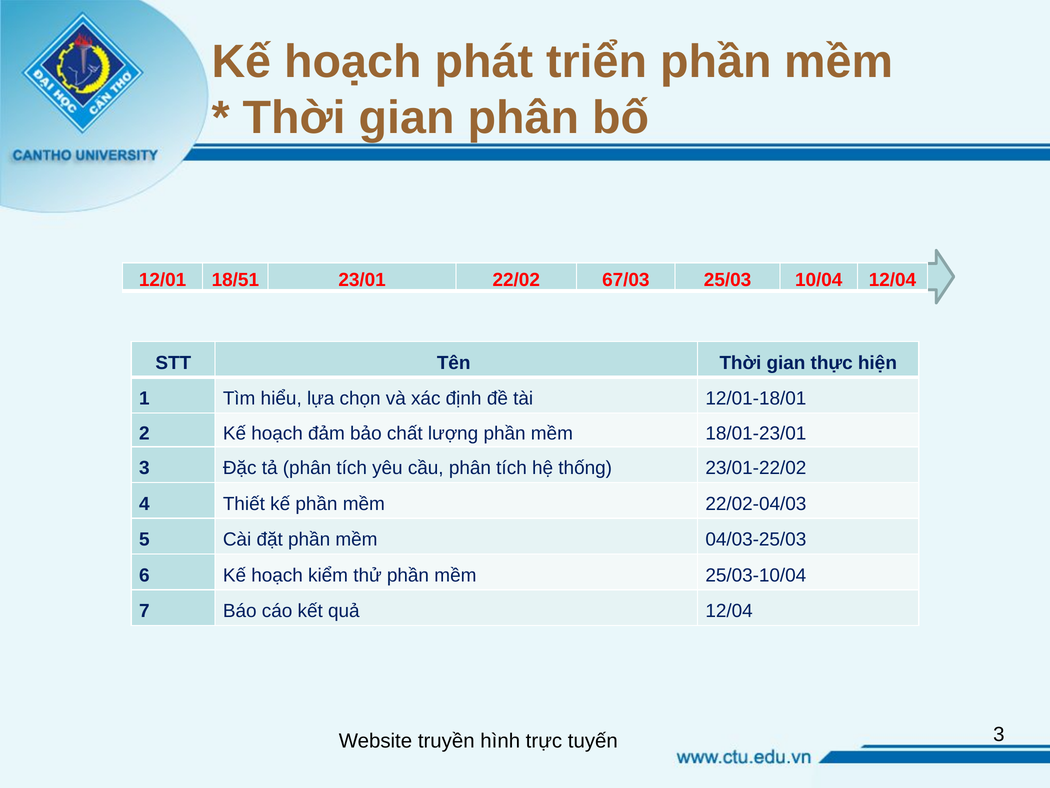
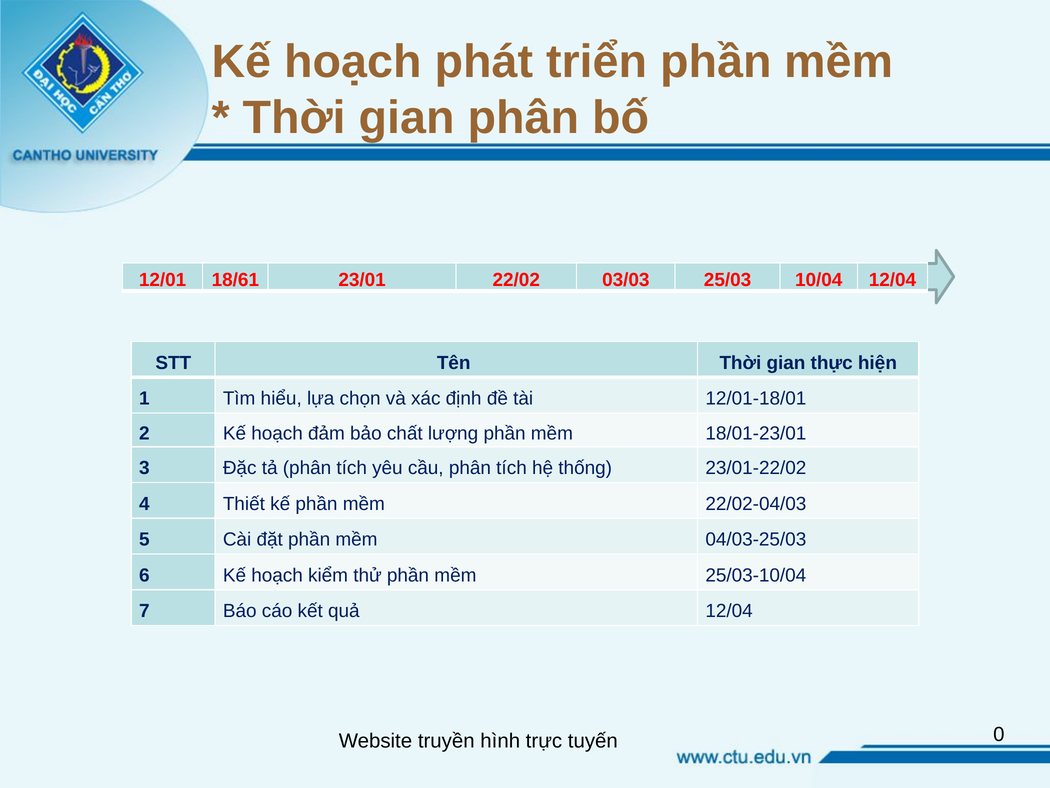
18/51: 18/51 -> 18/61
67/03: 67/03 -> 03/03
tuyến 3: 3 -> 0
